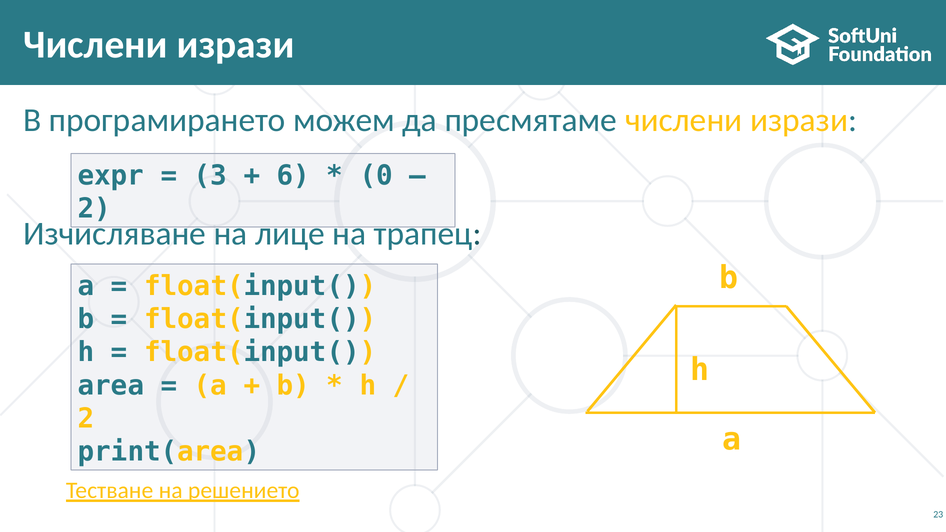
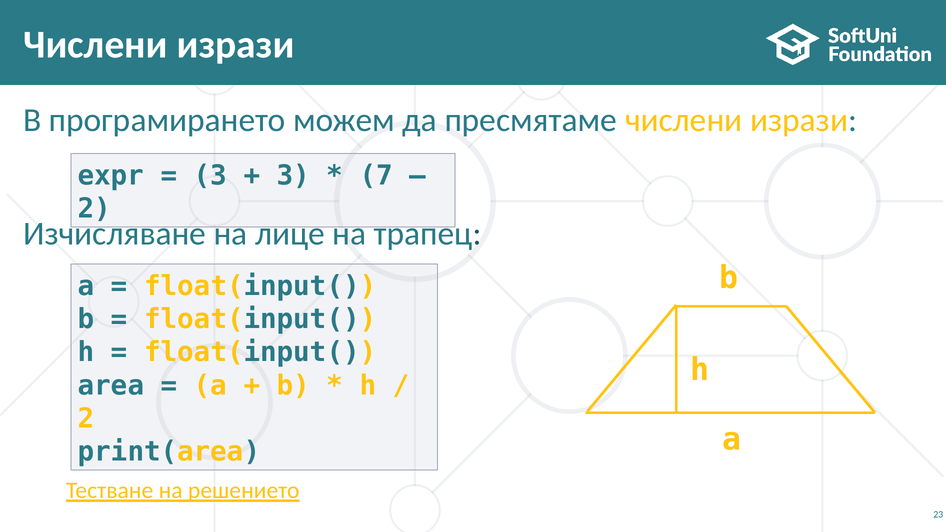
6 at (293, 176): 6 -> 3
0: 0 -> 7
